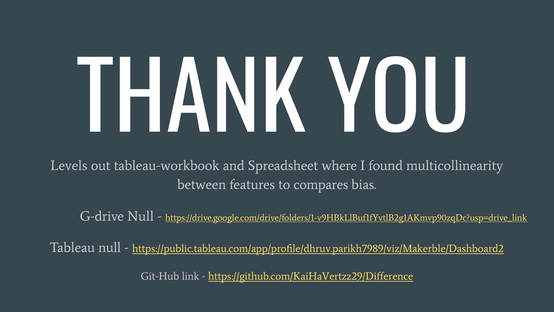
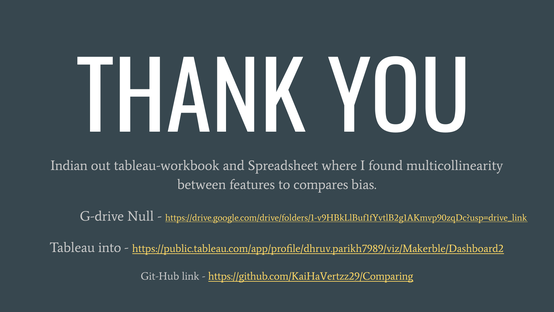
Levels: Levels -> Indian
Tableau null: null -> into
https://github.com/KaiHaVertzz29/Difference: https://github.com/KaiHaVertzz29/Difference -> https://github.com/KaiHaVertzz29/Comparing
